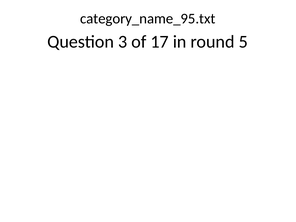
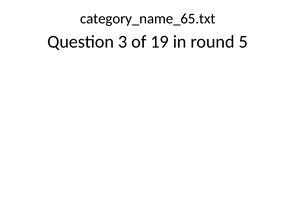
category_name_95.txt: category_name_95.txt -> category_name_65.txt
17: 17 -> 19
